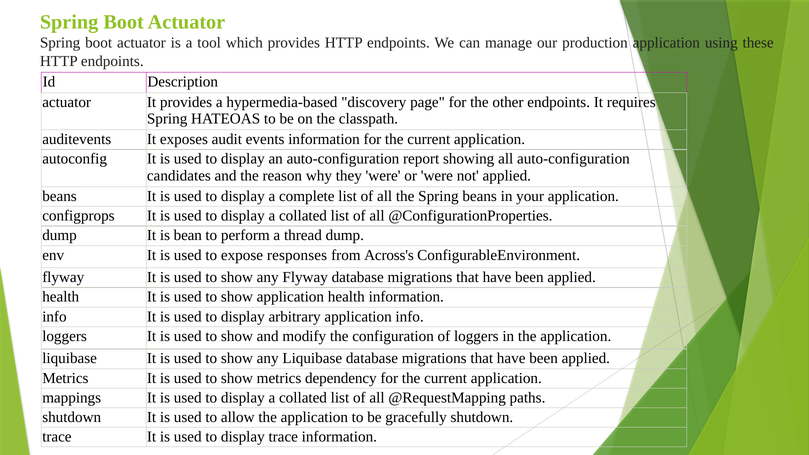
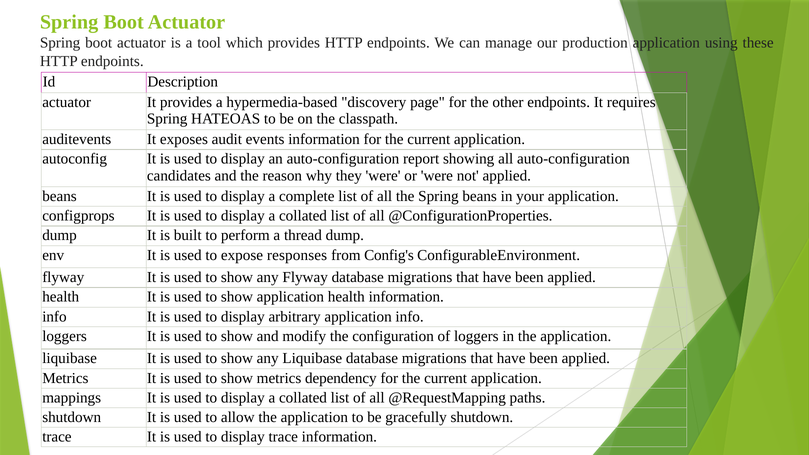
bean: bean -> built
Across's: Across's -> Config's
